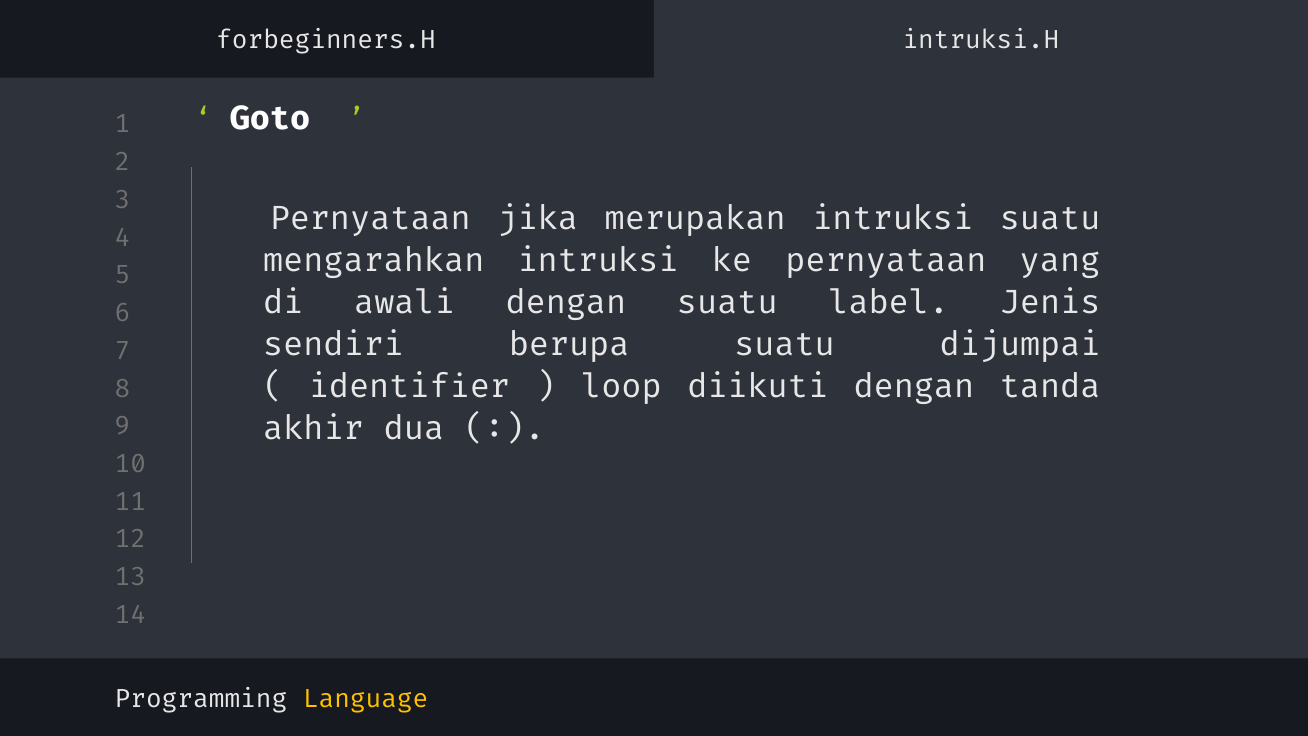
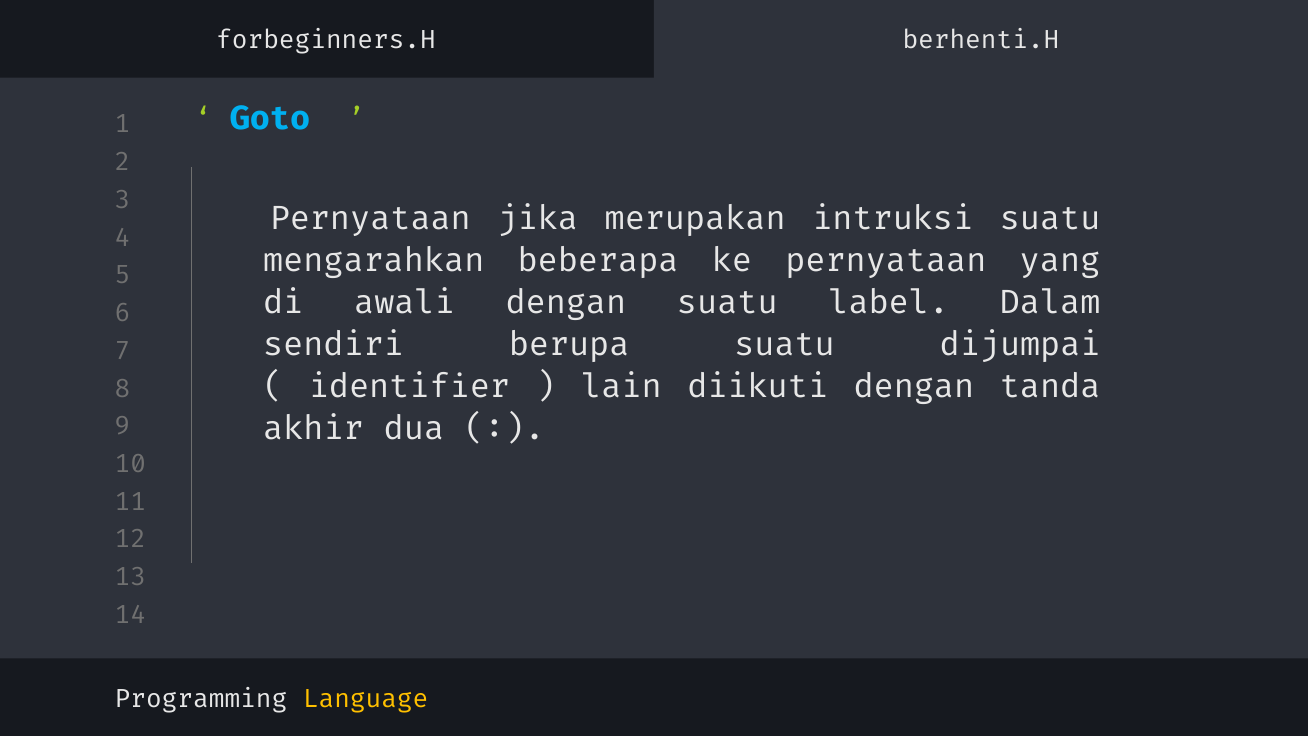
intruksi.H: intruksi.H -> berhenti.H
Goto colour: white -> light blue
mengarahkan intruksi: intruksi -> beberapa
Jenis: Jenis -> Dalam
loop: loop -> lain
